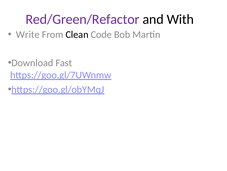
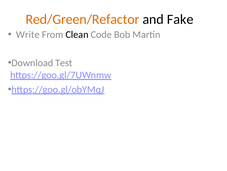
Red/Green/Refactor colour: purple -> orange
With: With -> Fake
Fast: Fast -> Test
